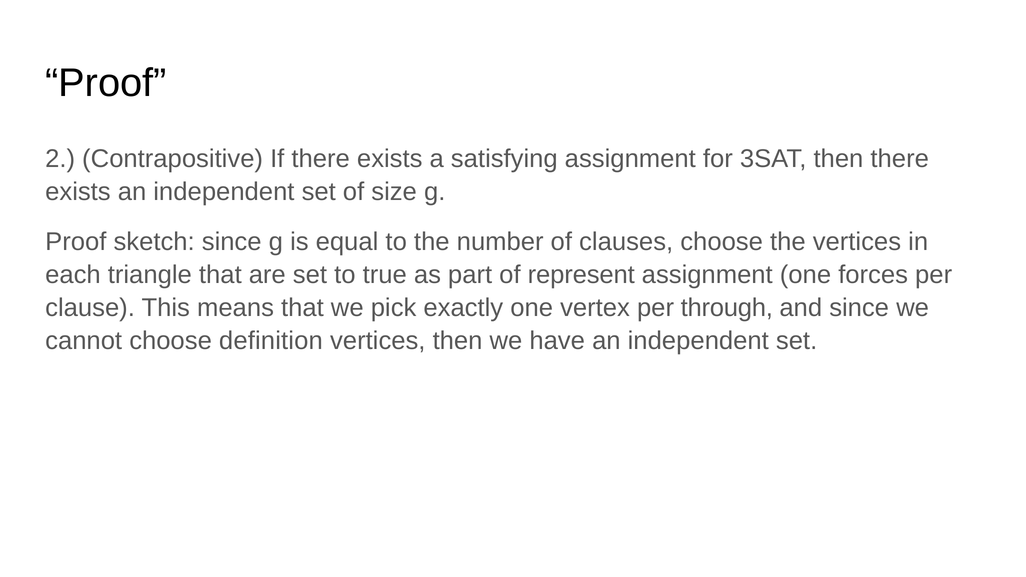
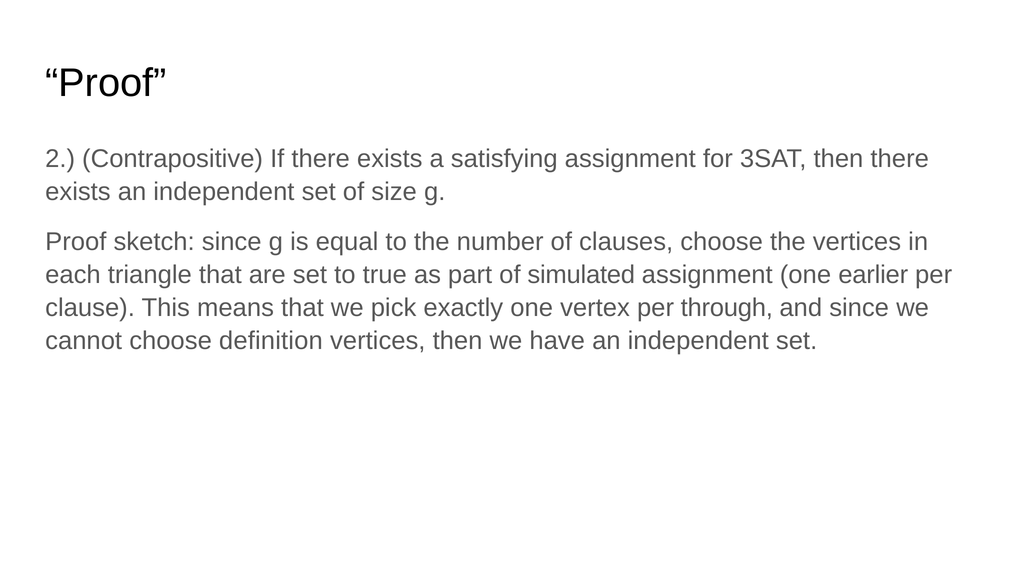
represent: represent -> simulated
forces: forces -> earlier
